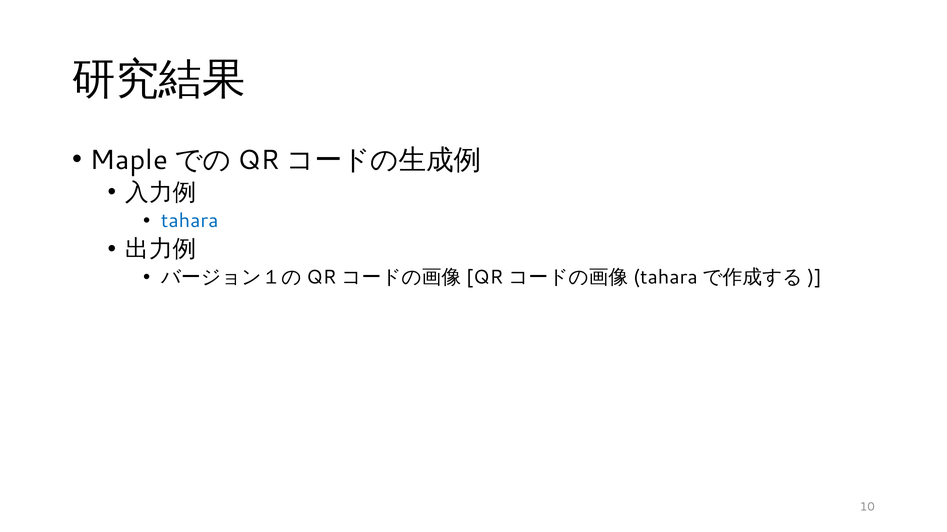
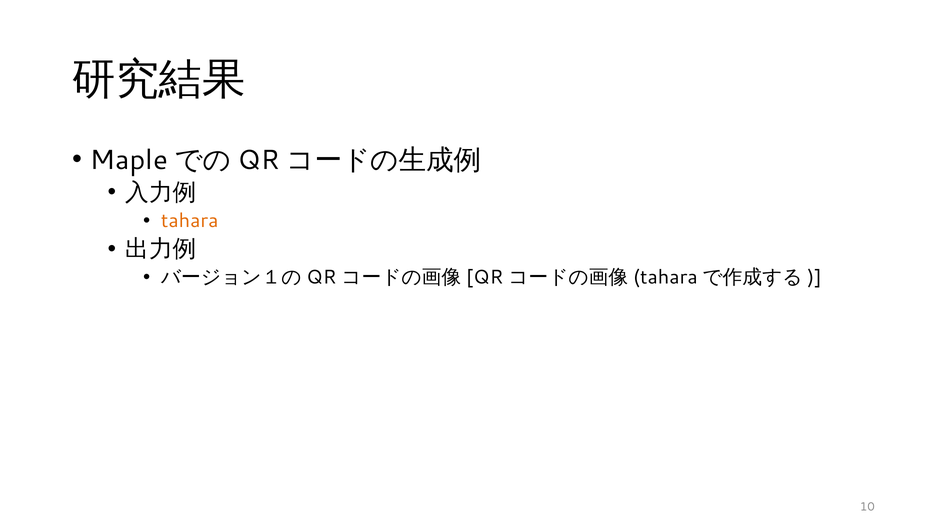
tahara colour: blue -> orange
